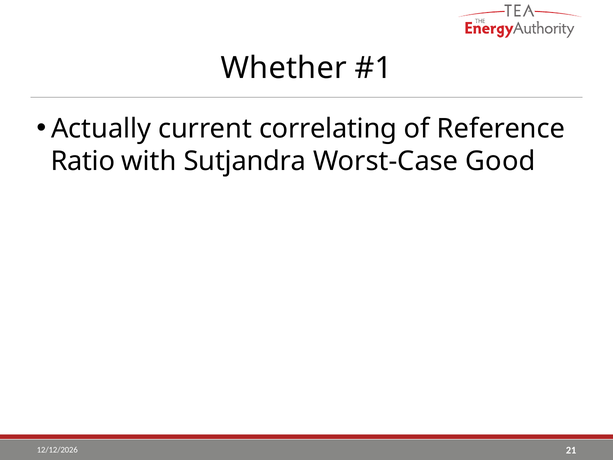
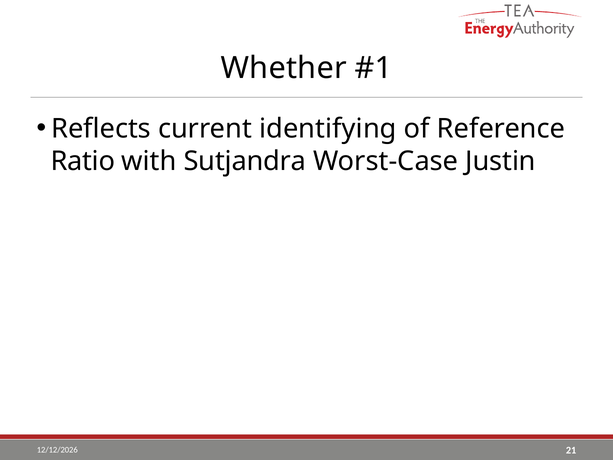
Actually: Actually -> Reflects
correlating: correlating -> identifying
Good: Good -> Justin
